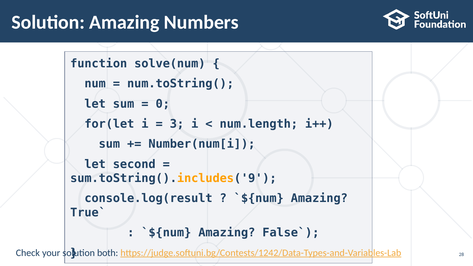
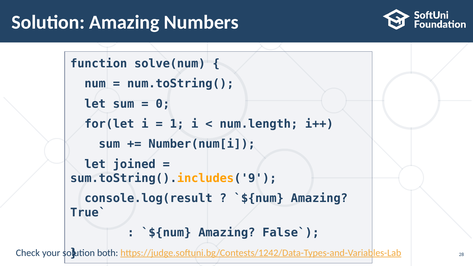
3: 3 -> 1
second: second -> joined
